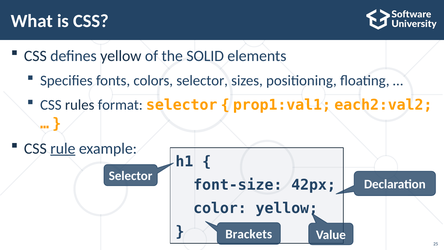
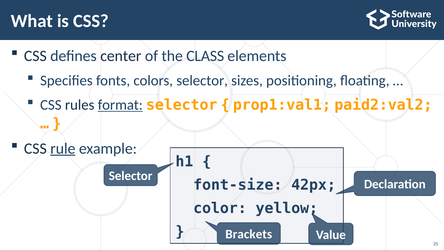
defines yellow: yellow -> center
SOLID: SOLID -> CLASS
format underline: none -> present
each2:val2: each2:val2 -> paid2:val2
